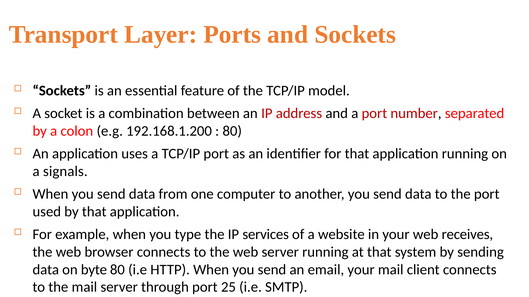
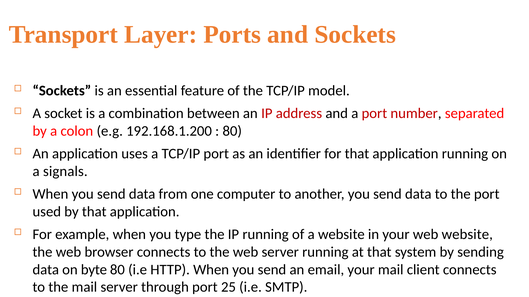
IP services: services -> running
web receives: receives -> website
